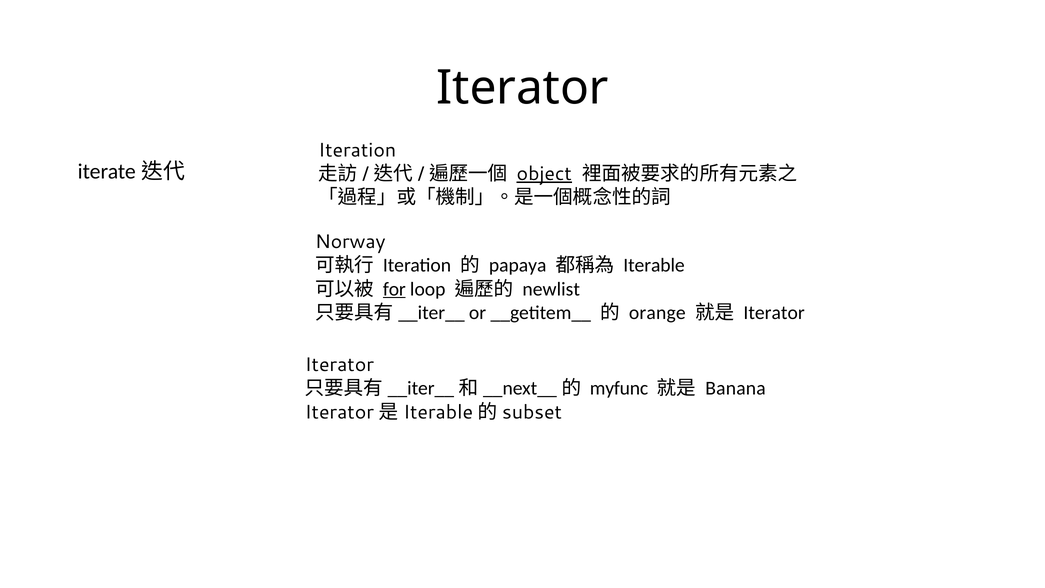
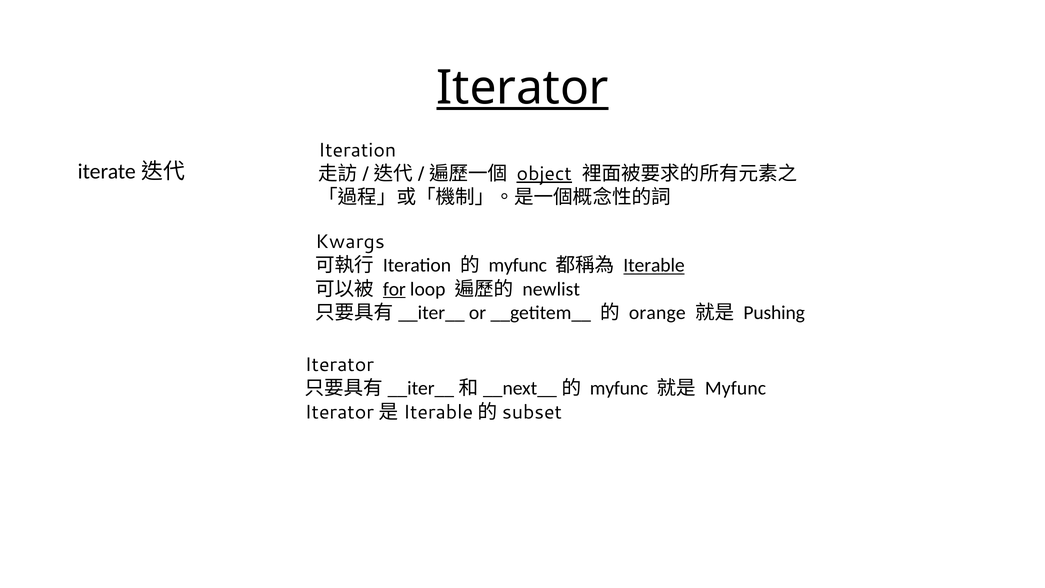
Iterator at (522, 88) underline: none -> present
Norway: Norway -> Kwargs
papaya at (518, 265): papaya -> myfunc
Iterable underline: none -> present
Iterator at (774, 312): Iterator -> Pushing
Banana at (736, 388): Banana -> Myfunc
